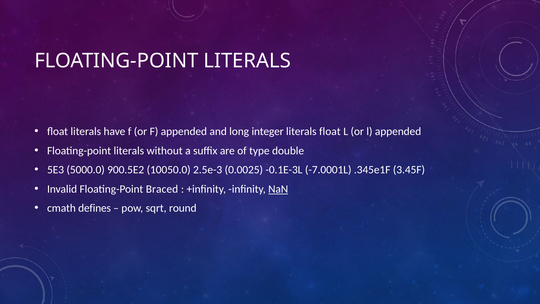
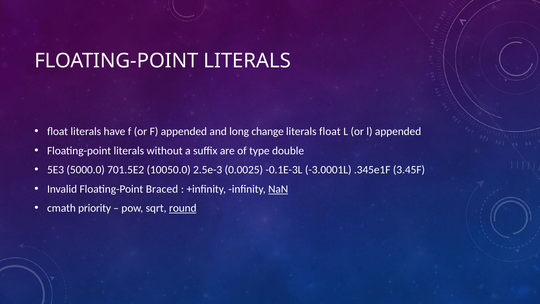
integer: integer -> change
900.5E2: 900.5E2 -> 701.5E2
-7.0001L: -7.0001L -> -3.0001L
defines: defines -> priority
round underline: none -> present
